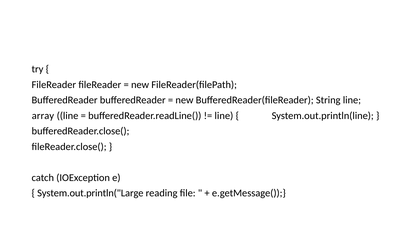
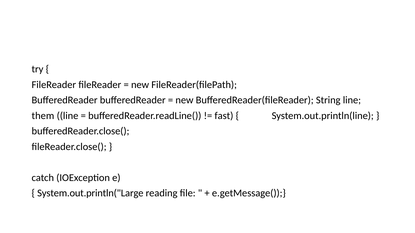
array: array -> them
line at (224, 116): line -> fast
